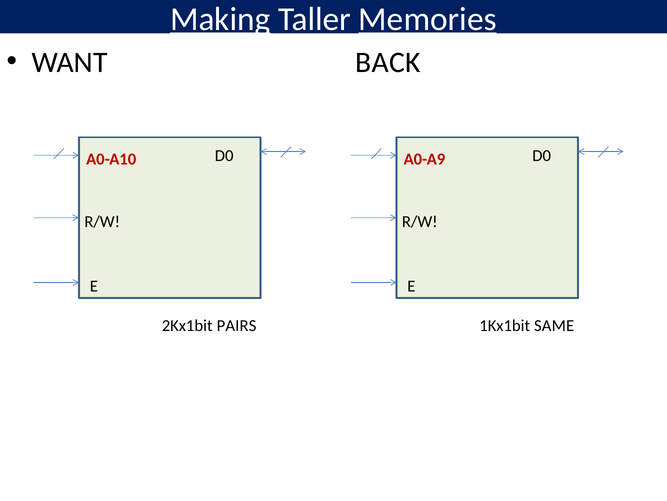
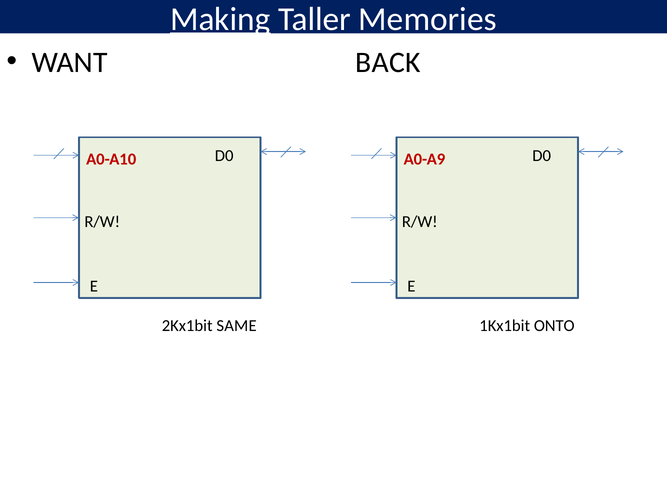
Memories underline: present -> none
PAIRS: PAIRS -> SAME
SAME: SAME -> ONTO
